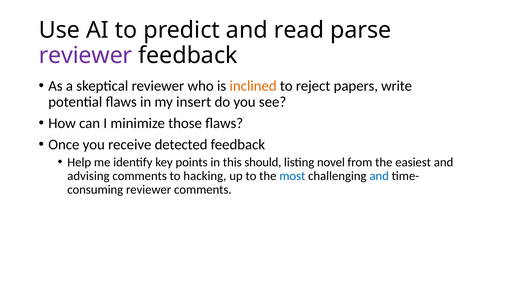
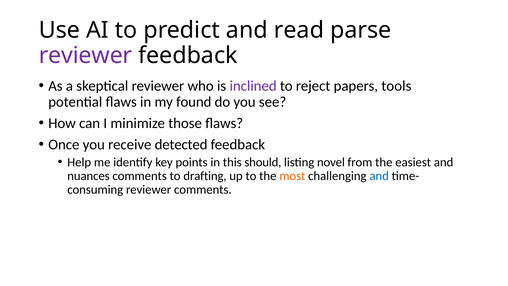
inclined colour: orange -> purple
write: write -> tools
insert: insert -> found
advising: advising -> nuances
hacking: hacking -> drafting
most colour: blue -> orange
